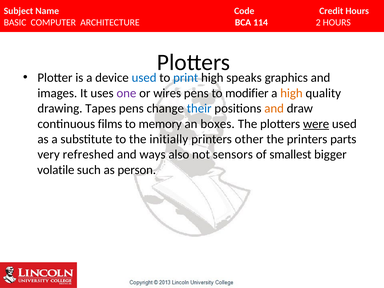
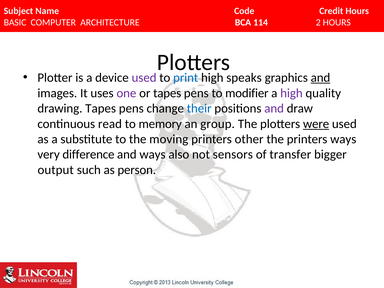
used at (144, 78) colour: blue -> purple
and at (320, 78) underline: none -> present
or wires: wires -> tapes
high at (291, 93) colour: orange -> purple
and at (274, 108) colour: orange -> purple
films: films -> read
boxes: boxes -> group
initially: initially -> moving
printers parts: parts -> ways
refreshed: refreshed -> difference
smallest: smallest -> transfer
volatile: volatile -> output
